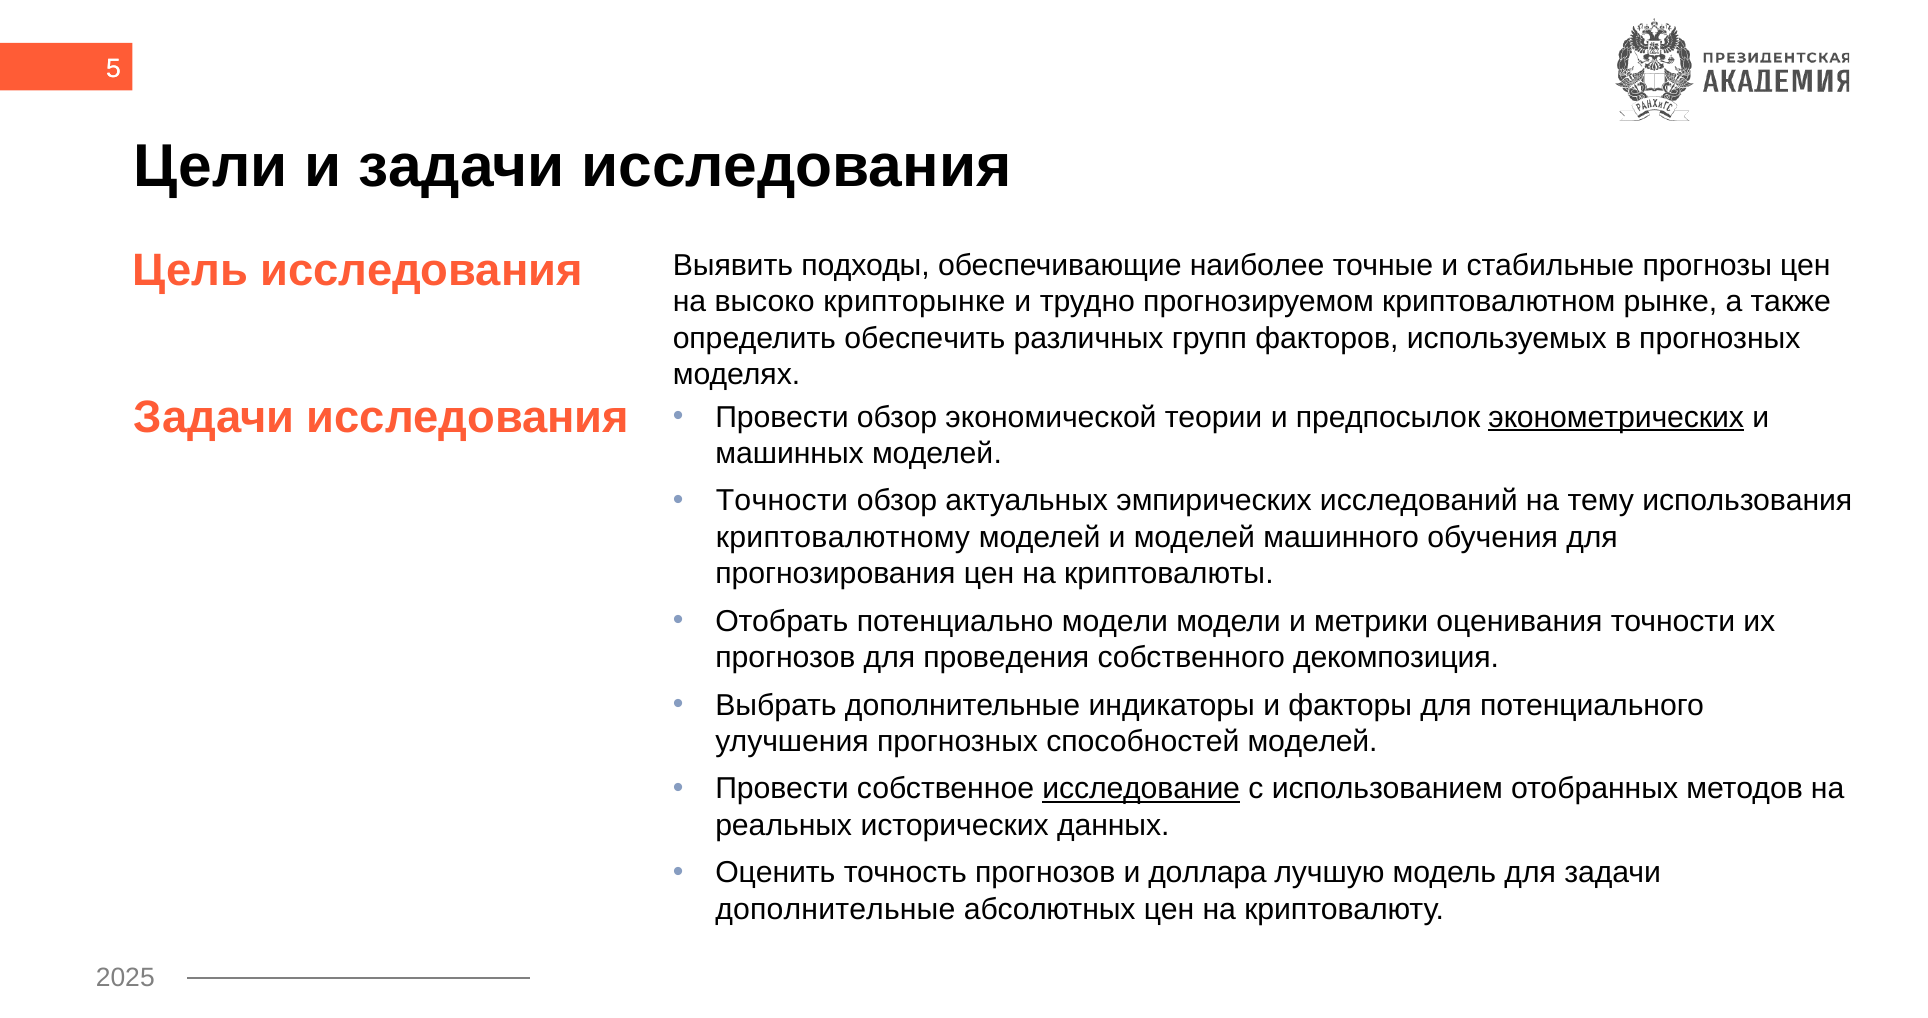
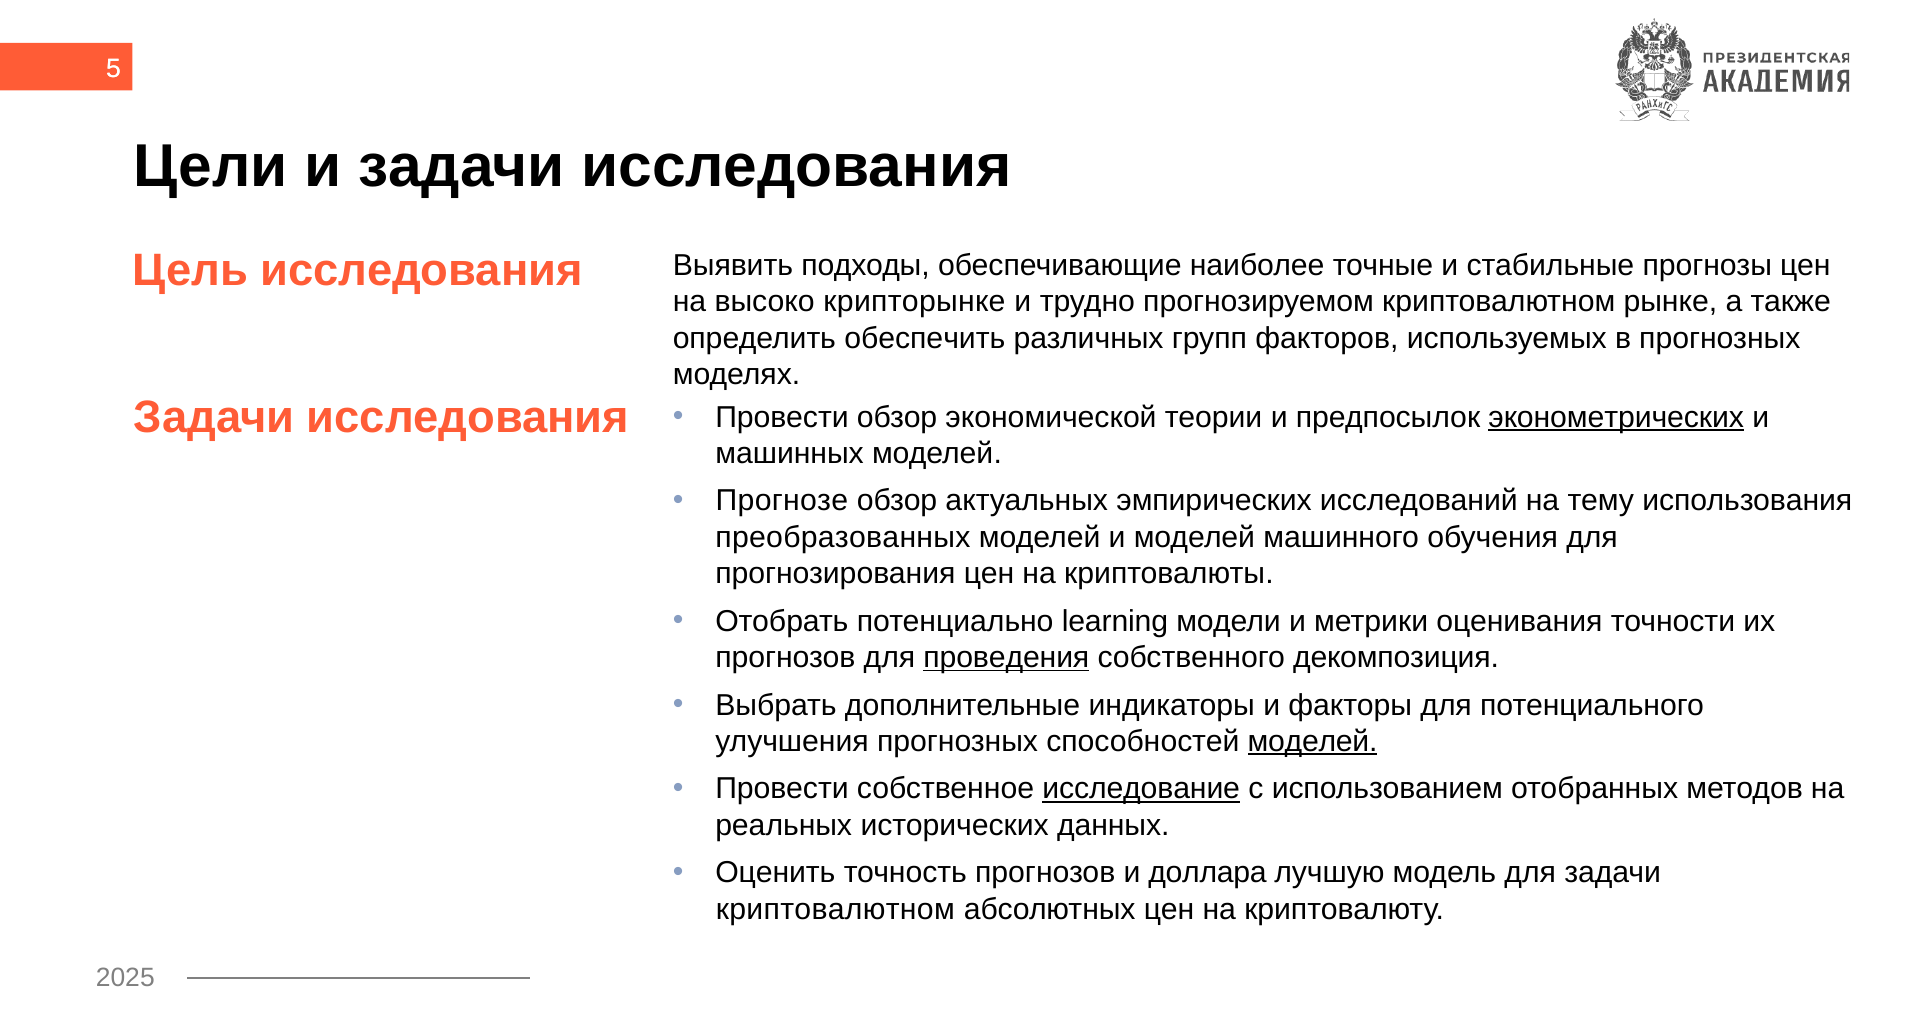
Точности at (782, 501): Точности -> Прогнозе
криптовалютному: криптовалютному -> преобразованных
потенциально модели: модели -> learning
проведения underline: none -> present
моделей at (1313, 741) underline: none -> present
дополнительные at (835, 909): дополнительные -> криптовалютном
